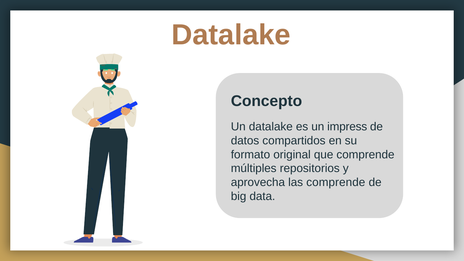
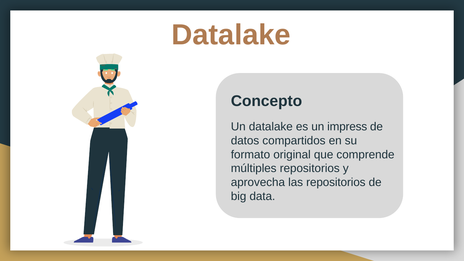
las comprende: comprende -> repositorios
